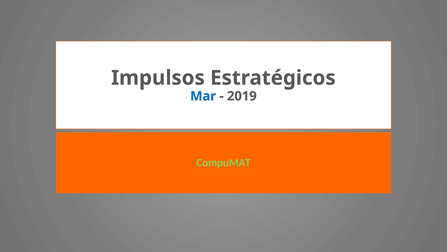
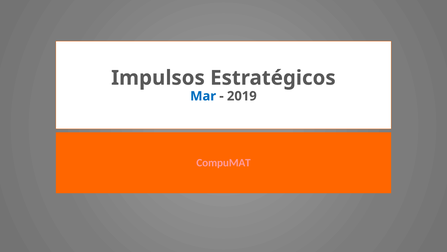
CompuMAT colour: light green -> pink
